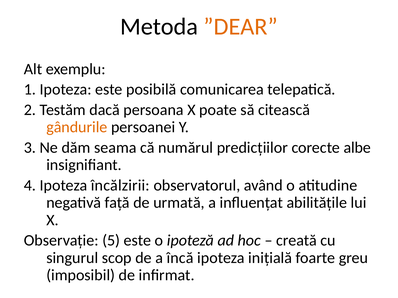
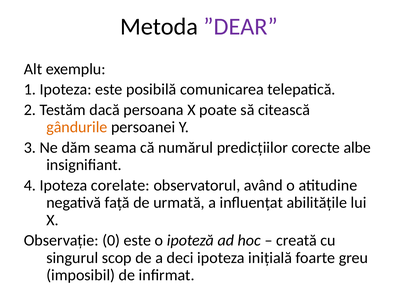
”DEAR colour: orange -> purple
încălzirii: încălzirii -> corelate
5: 5 -> 0
încă: încă -> deci
